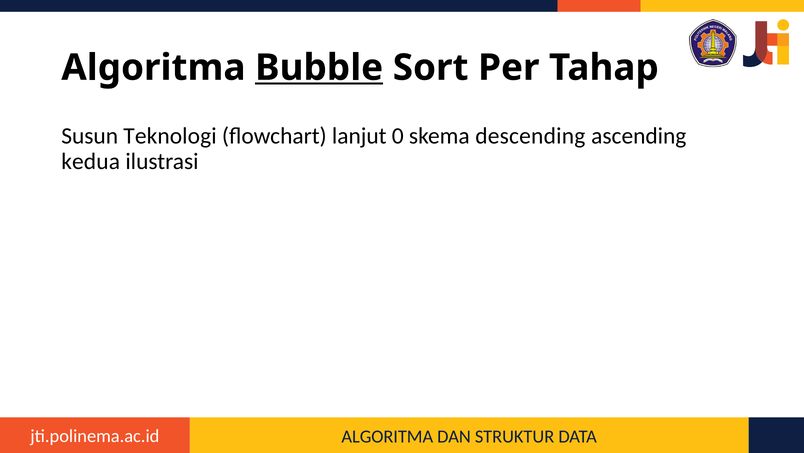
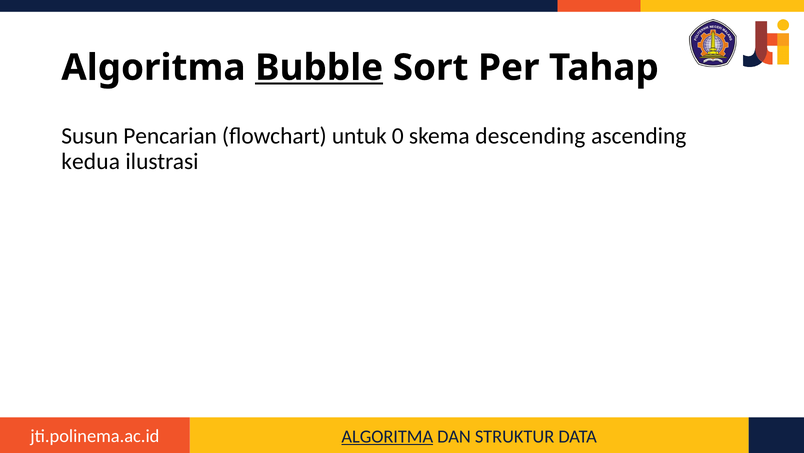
Teknologi: Teknologi -> Pencarian
lanjut: lanjut -> untuk
ALGORITMA at (387, 436) underline: none -> present
